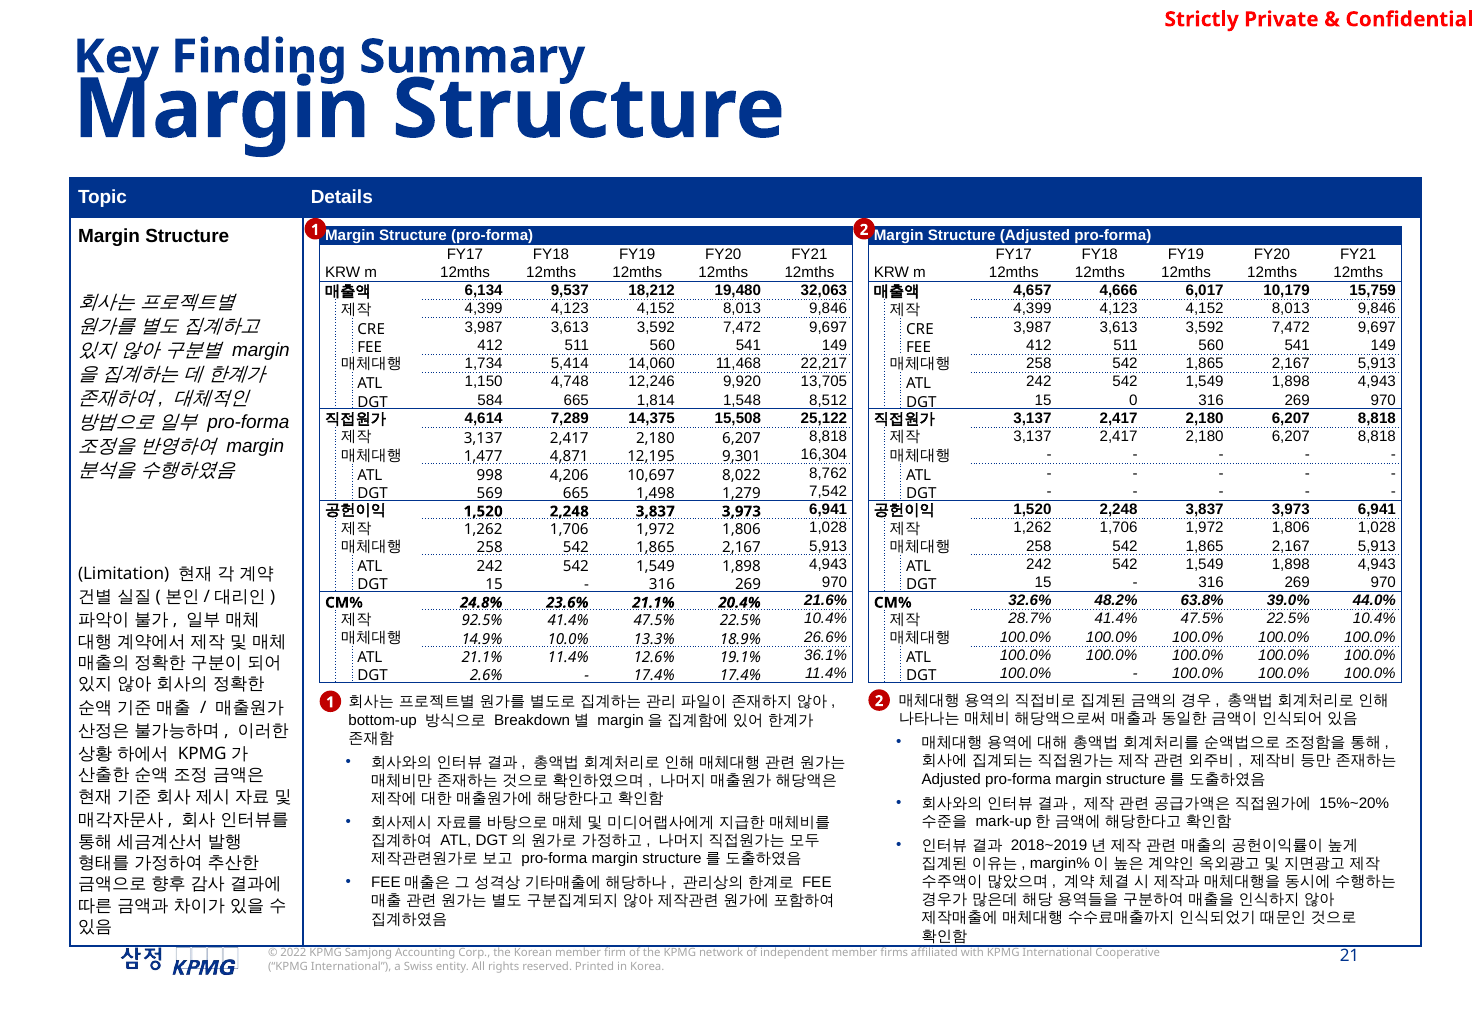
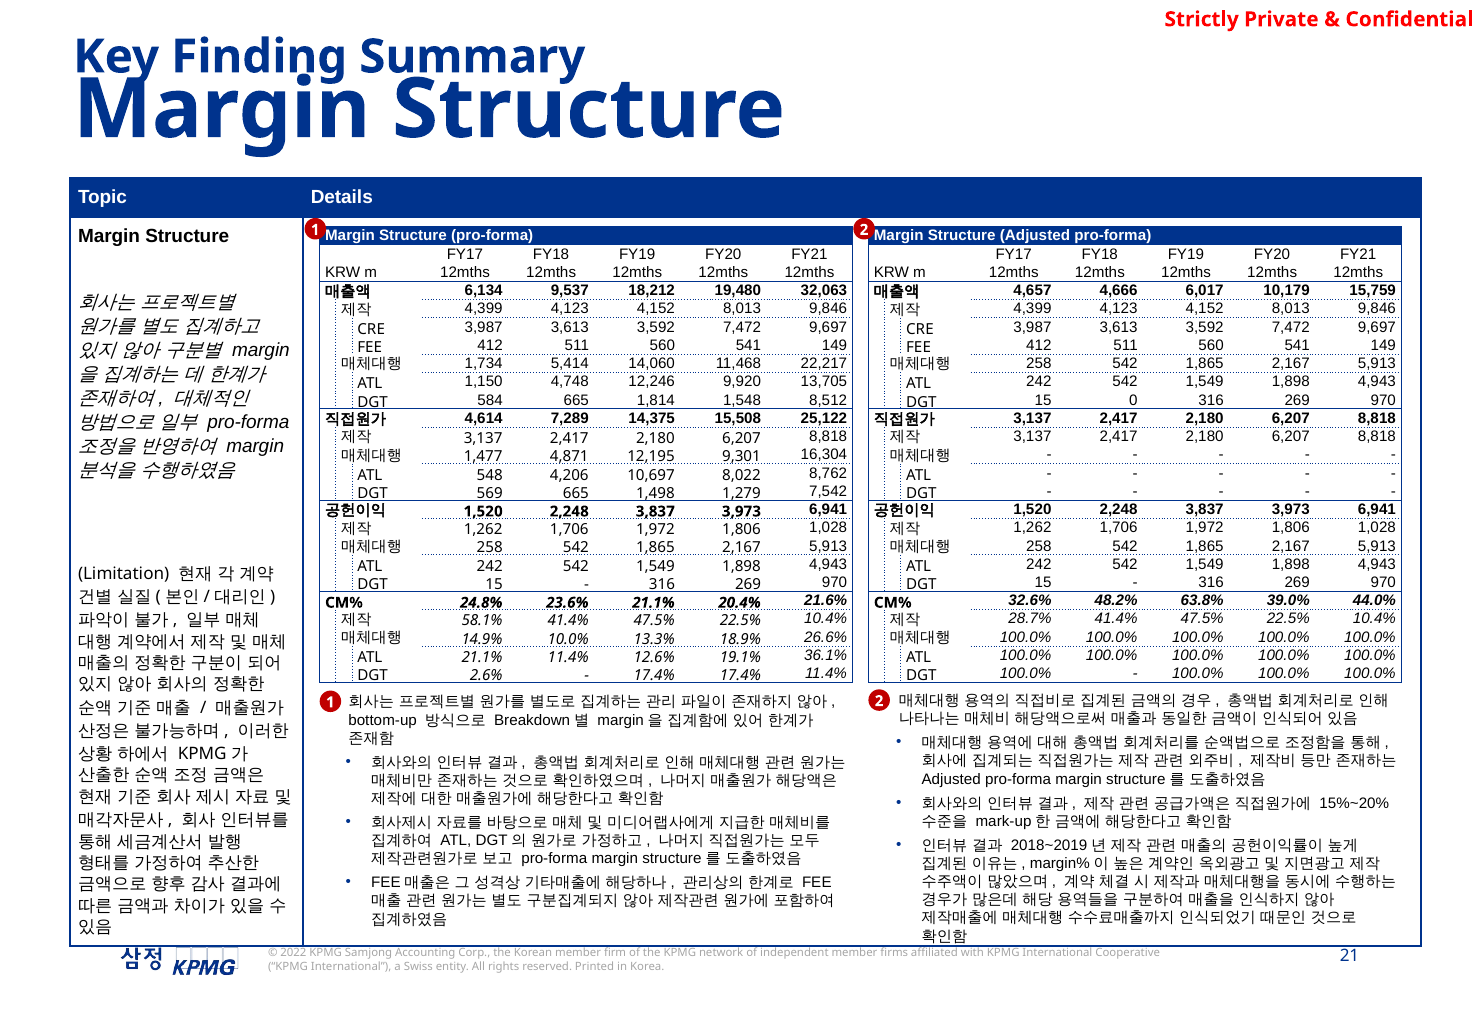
998: 998 -> 548
92.5%: 92.5% -> 58.1%
